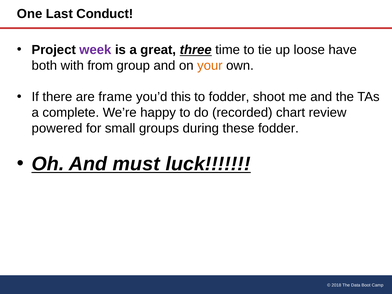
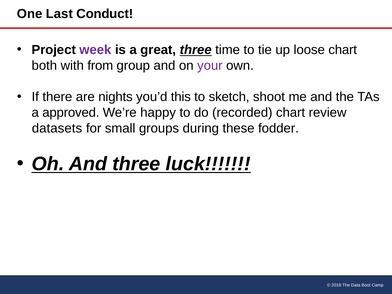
loose have: have -> chart
your colour: orange -> purple
frame: frame -> nights
to fodder: fodder -> sketch
complete: complete -> approved
powered: powered -> datasets
And must: must -> three
